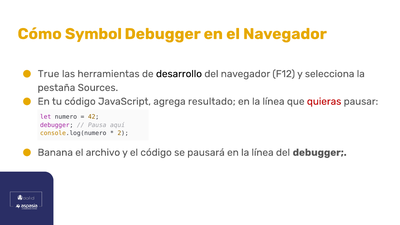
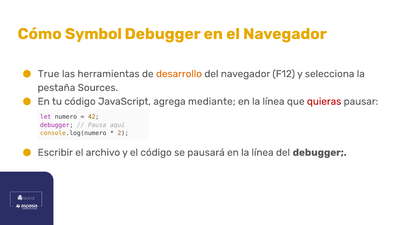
desarrollo colour: black -> orange
resultado: resultado -> mediante
Banana: Banana -> Escribir
